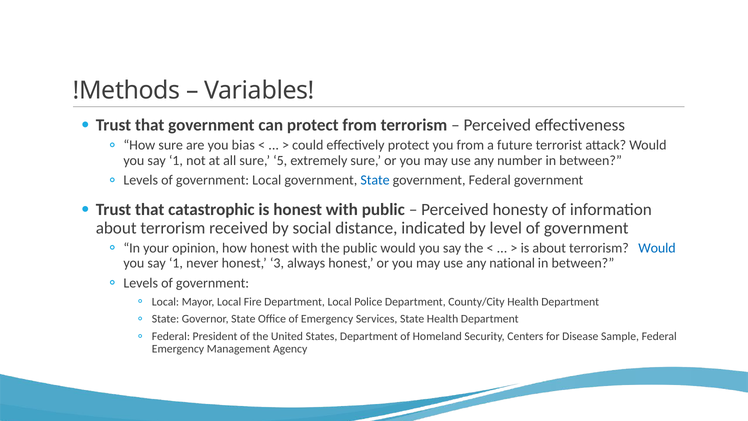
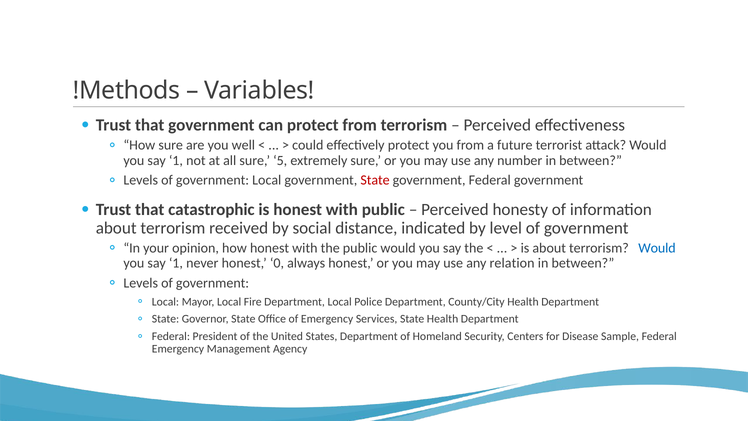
bias: bias -> well
State at (375, 180) colour: blue -> red
3: 3 -> 0
national: national -> relation
